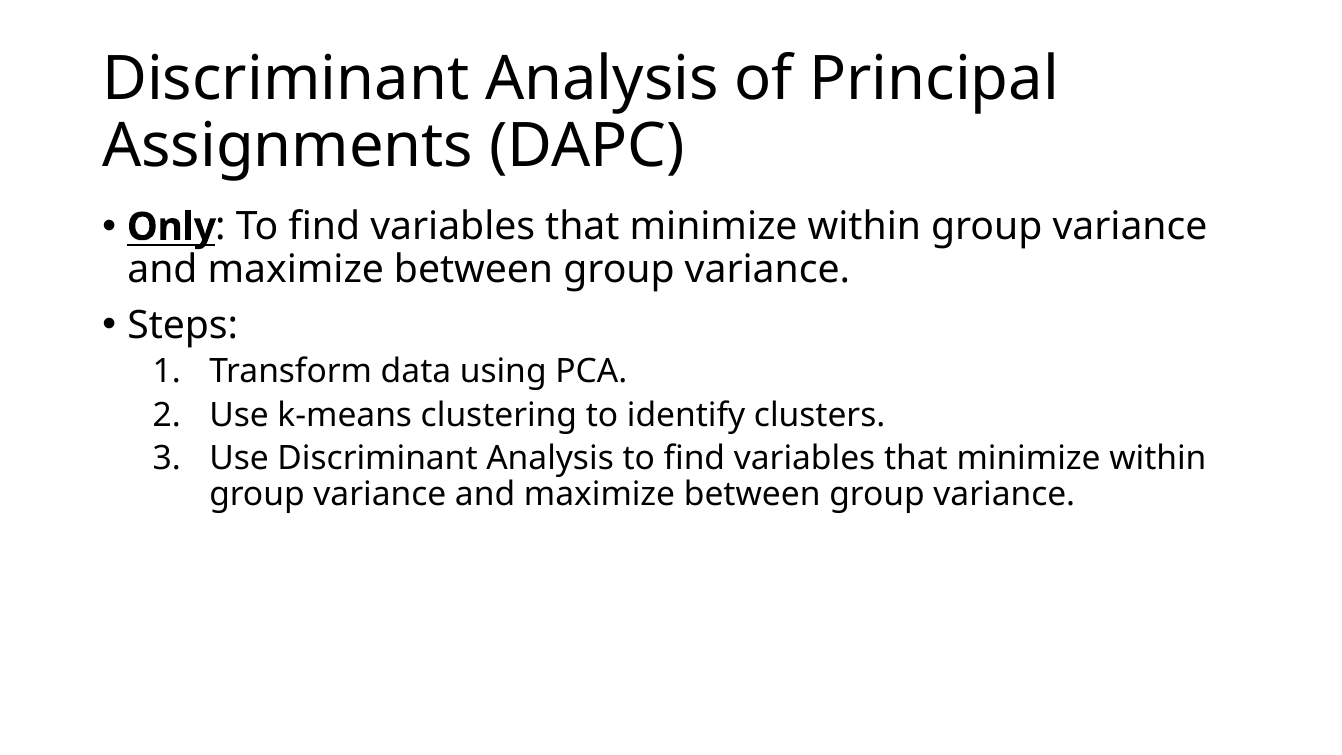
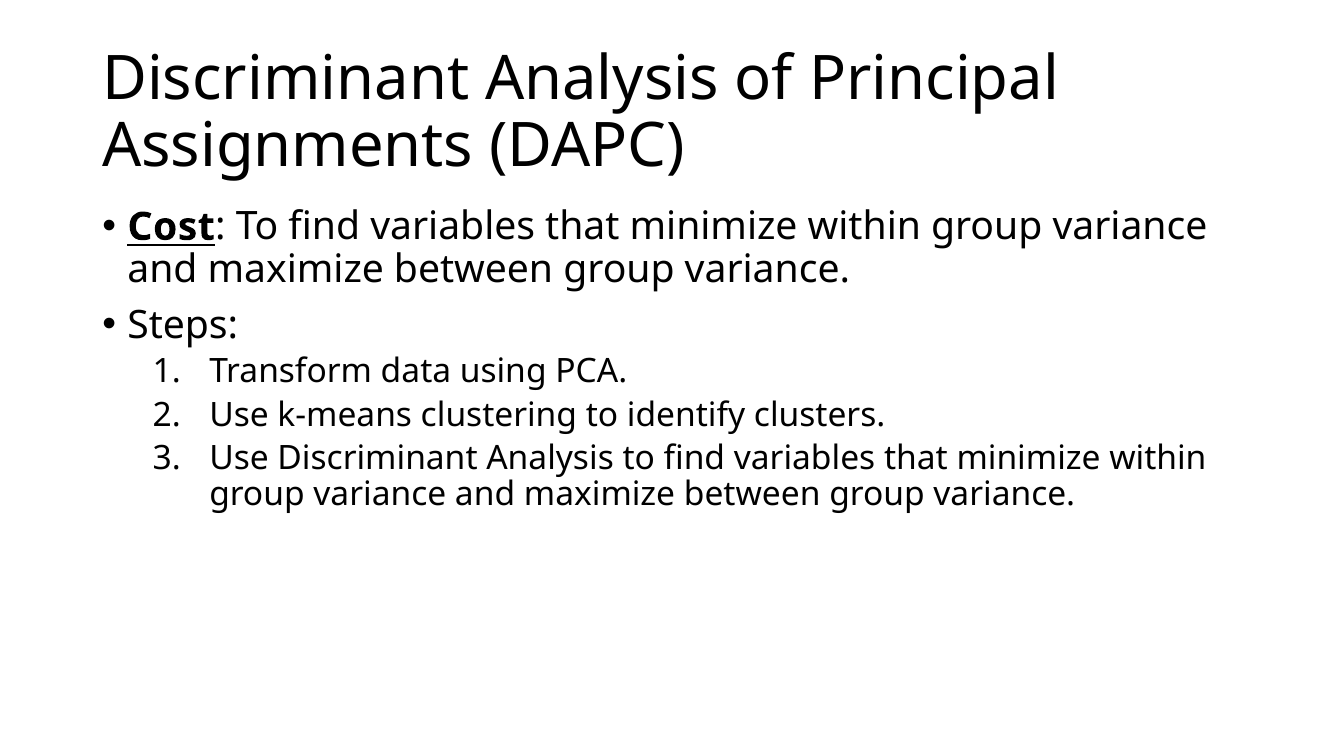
Only: Only -> Cost
